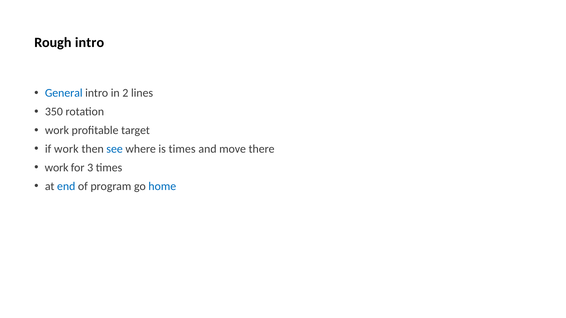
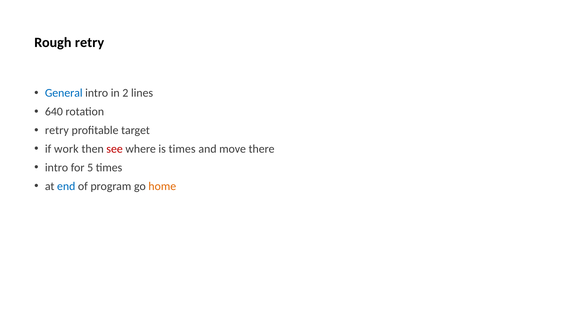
Rough intro: intro -> retry
350: 350 -> 640
work at (57, 130): work -> retry
see colour: blue -> red
work at (57, 168): work -> intro
3: 3 -> 5
home colour: blue -> orange
